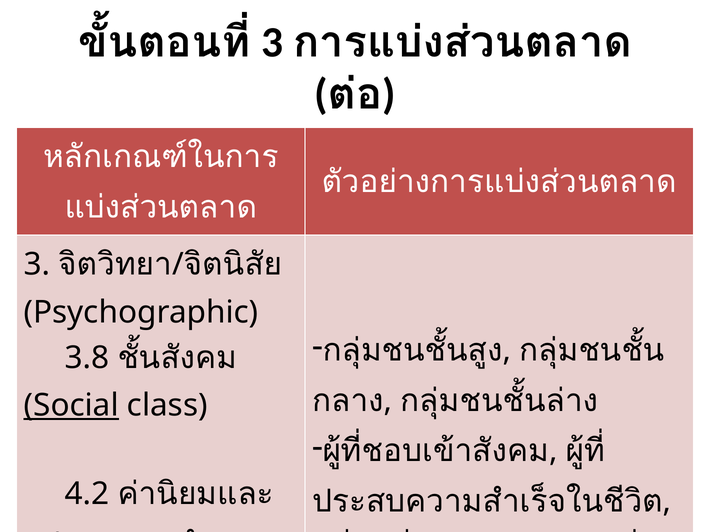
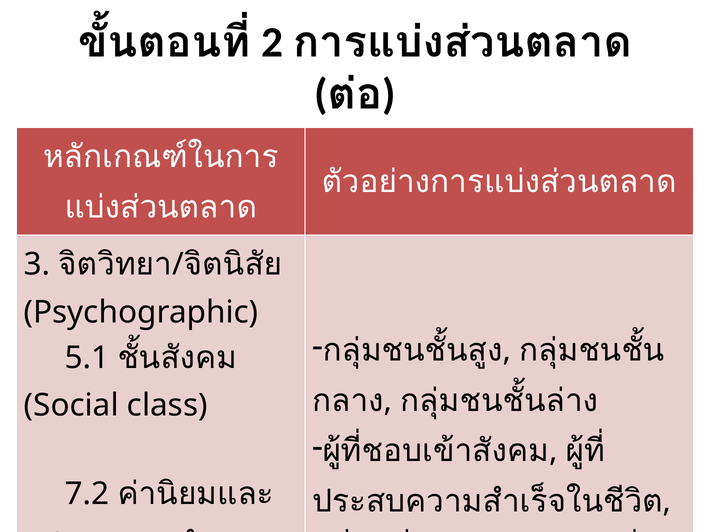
3 at (272, 43): 3 -> 2
3.8: 3.8 -> 5.1
Social underline: present -> none
4.2: 4.2 -> 7.2
